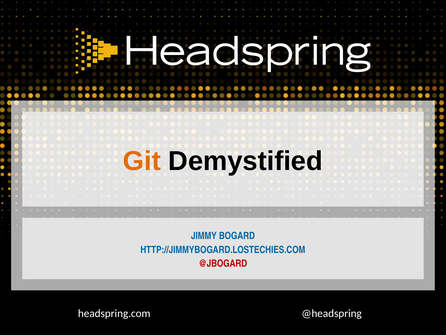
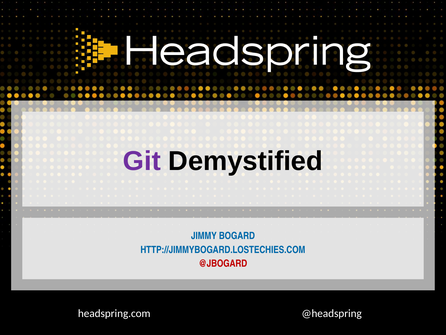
Git colour: orange -> purple
